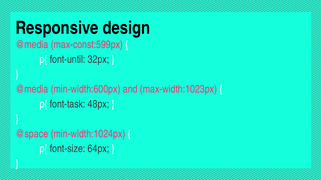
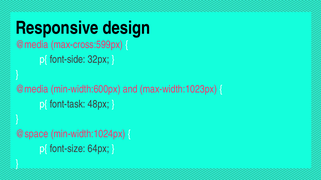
max-const:599px: max-const:599px -> max-cross:599px
font-until: font-until -> font-side
